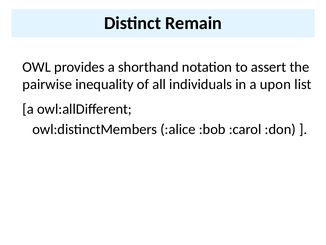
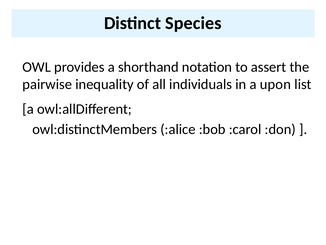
Remain: Remain -> Species
